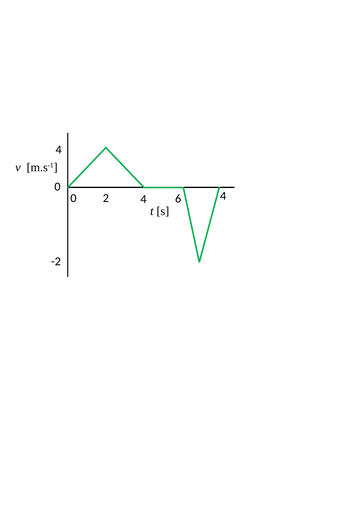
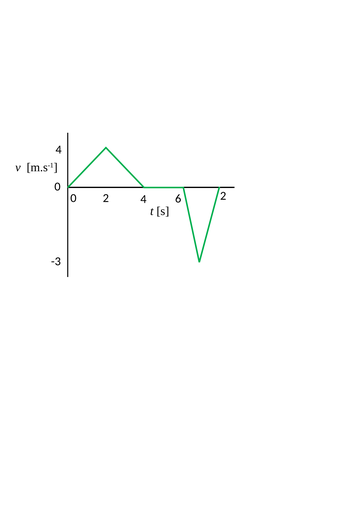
6 4: 4 -> 2
-2: -2 -> -3
